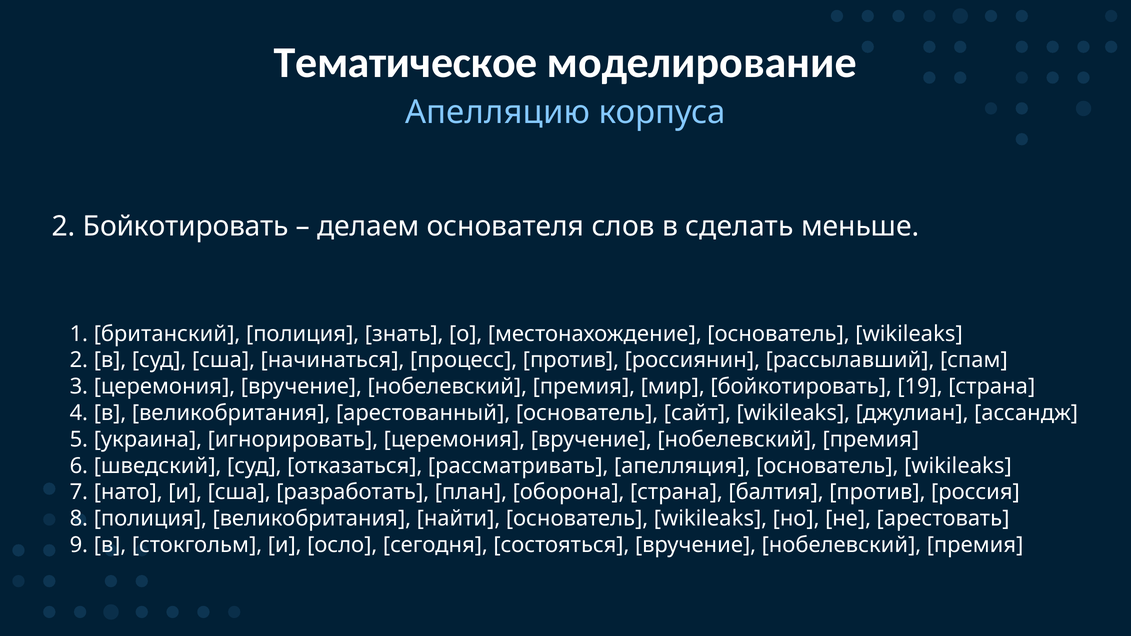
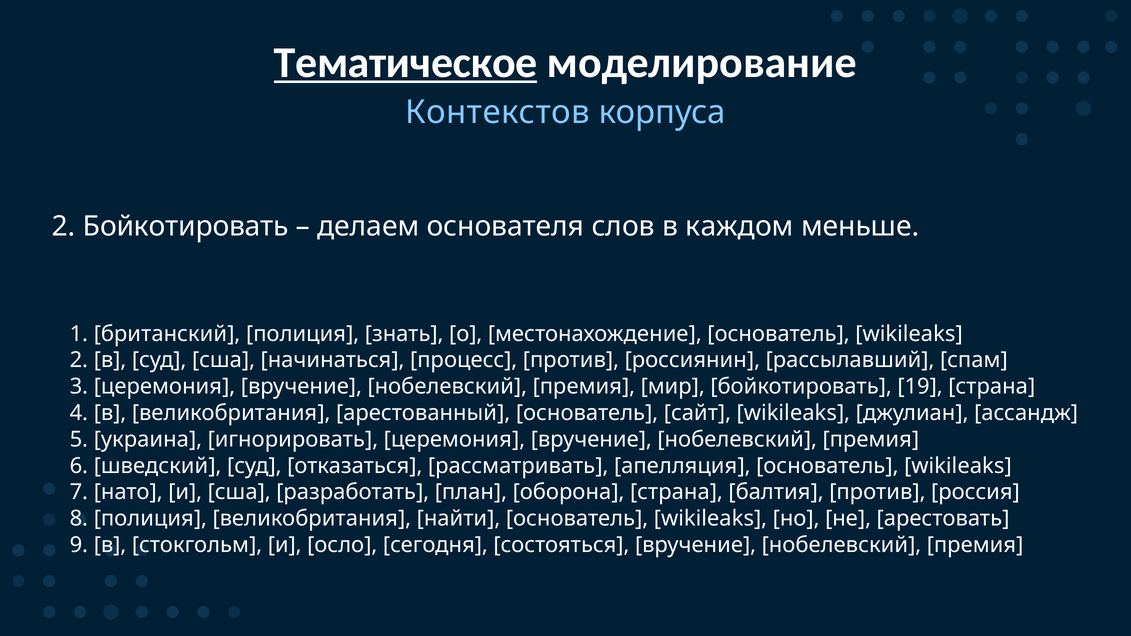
Тематическое underline: none -> present
Апелляцию: Апелляцию -> Контекстов
сделать: сделать -> каждом
